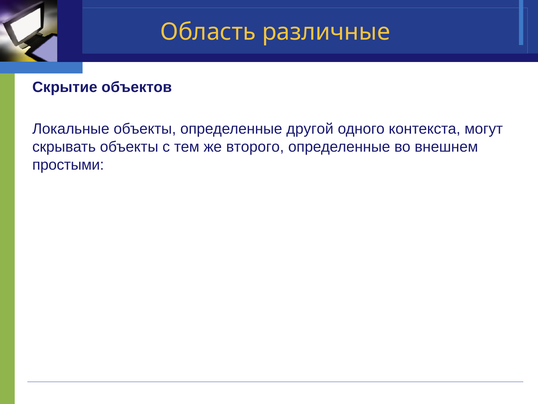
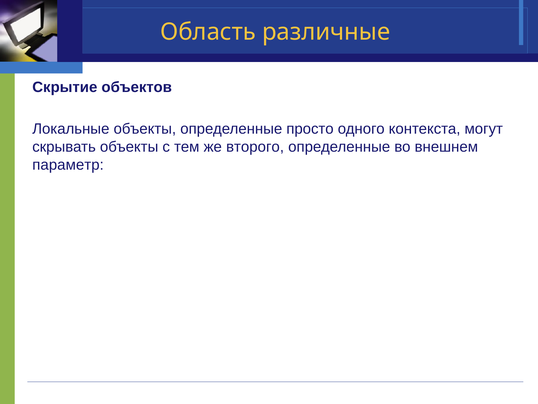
другой: другой -> просто
простыми: простыми -> параметр
